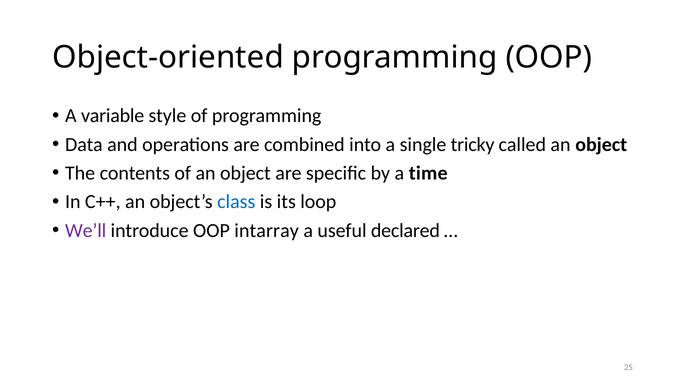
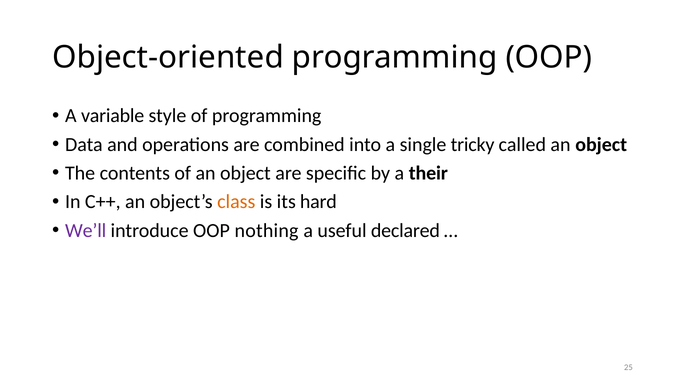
time: time -> their
class colour: blue -> orange
loop: loop -> hard
intarray: intarray -> nothing
